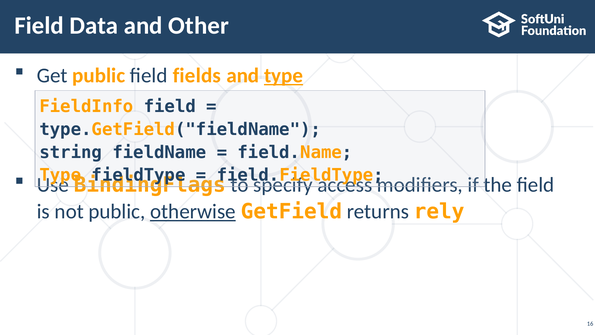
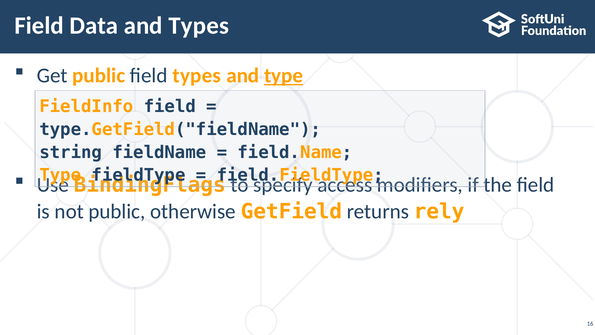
and Other: Other -> Types
field fields: fields -> types
otherwise underline: present -> none
